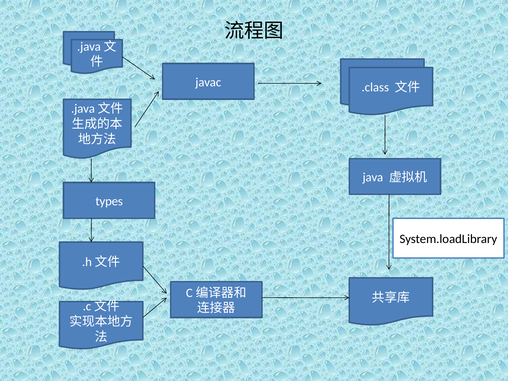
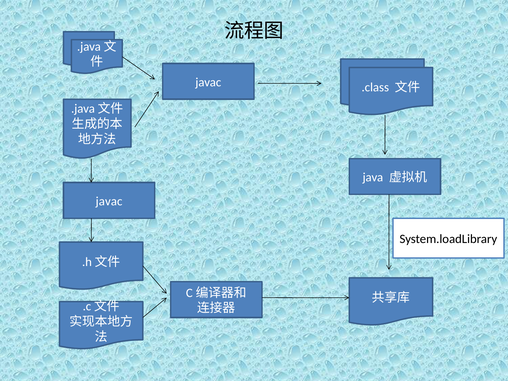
types at (109, 201): types -> javac
